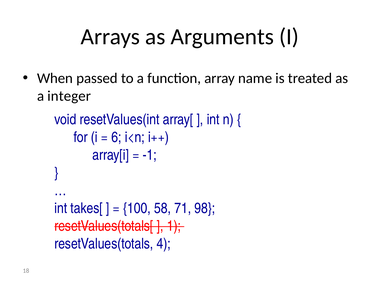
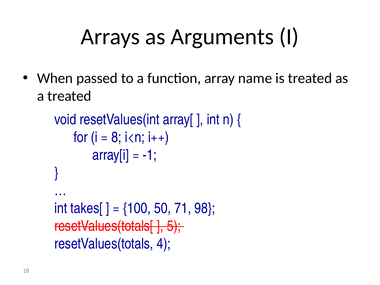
a integer: integer -> treated
6: 6 -> 8
58: 58 -> 50
1: 1 -> 5
